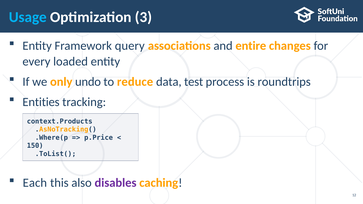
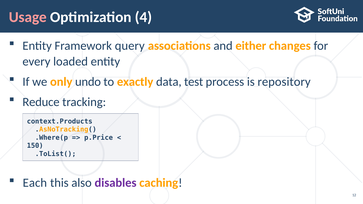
Usage colour: light blue -> pink
3: 3 -> 4
entire: entire -> either
reduce: reduce -> exactly
roundtrips: roundtrips -> repository
Entities: Entities -> Reduce
